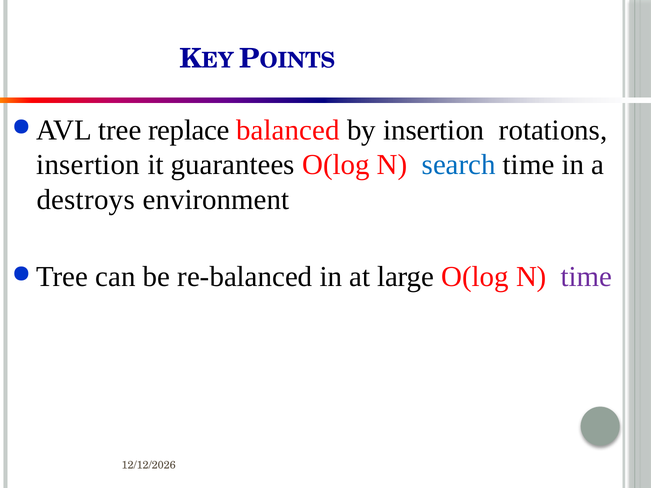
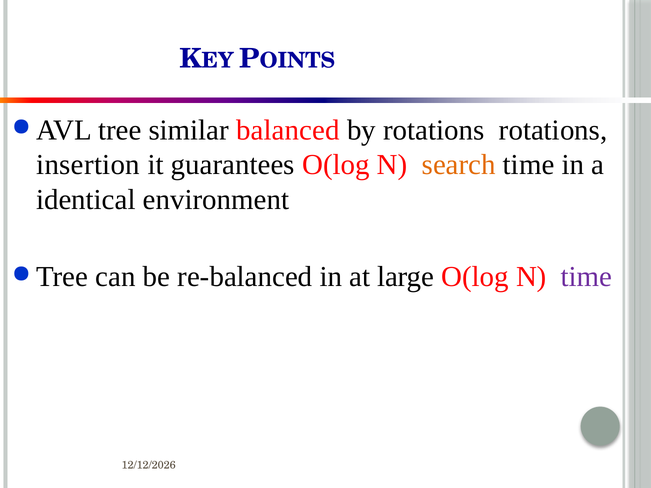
replace: replace -> similar
by insertion: insertion -> rotations
search colour: blue -> orange
destroys: destroys -> identical
